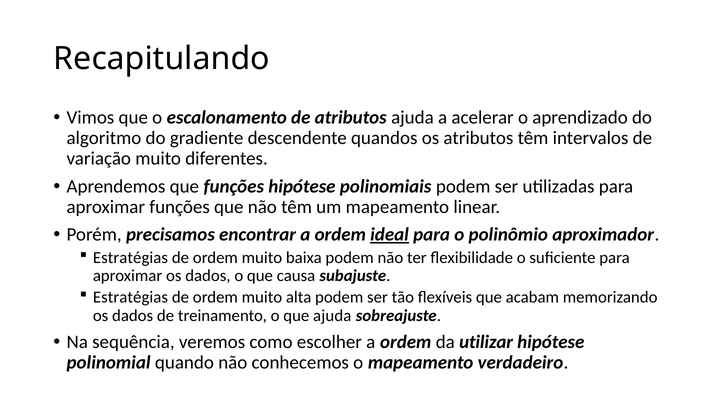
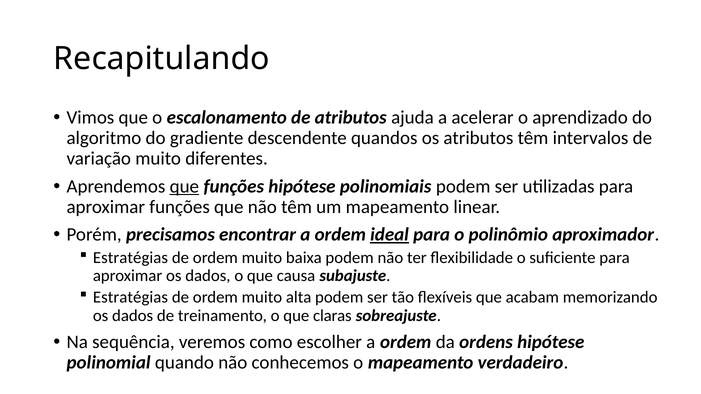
que at (184, 187) underline: none -> present
que ajuda: ajuda -> claras
utilizar: utilizar -> ordens
